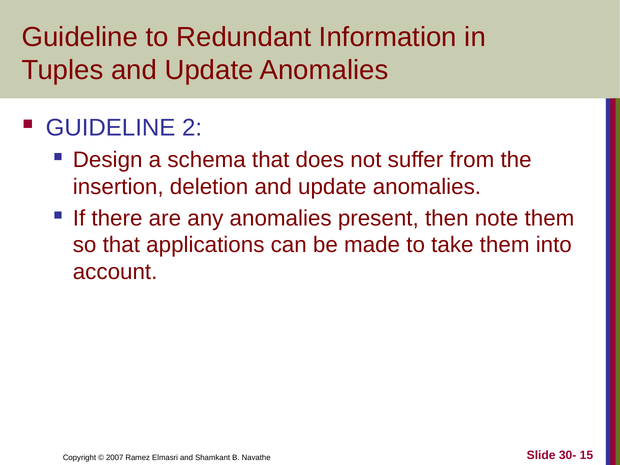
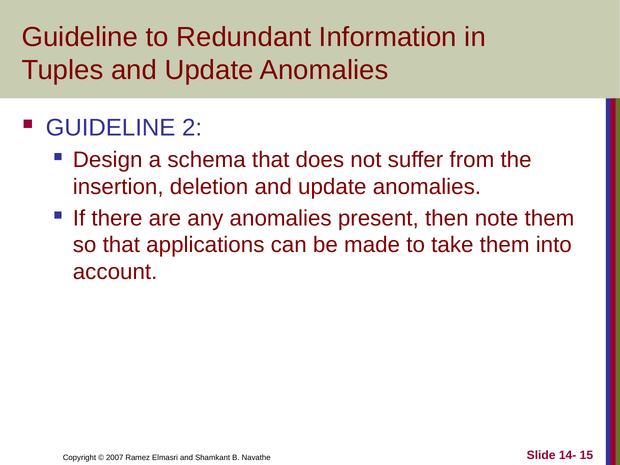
30-: 30- -> 14-
